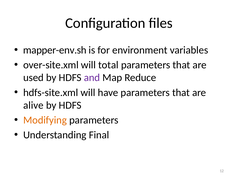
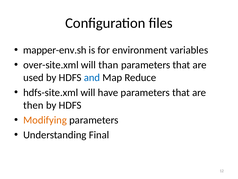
total: total -> than
and colour: purple -> blue
alive: alive -> then
